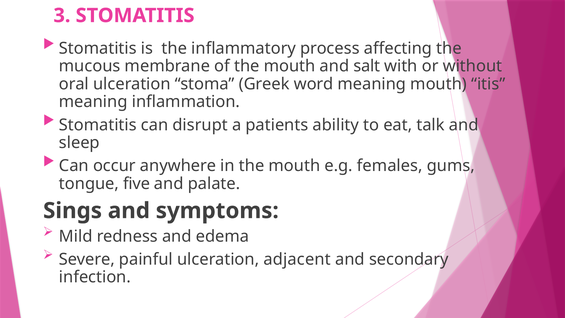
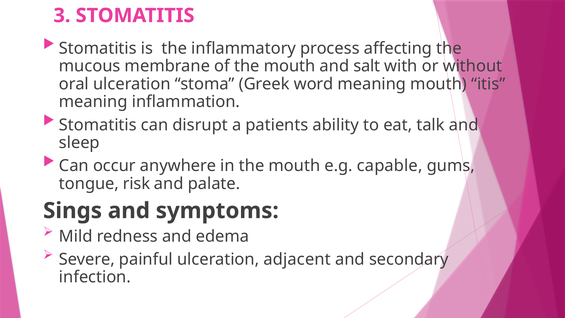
females: females -> capable
five: five -> risk
